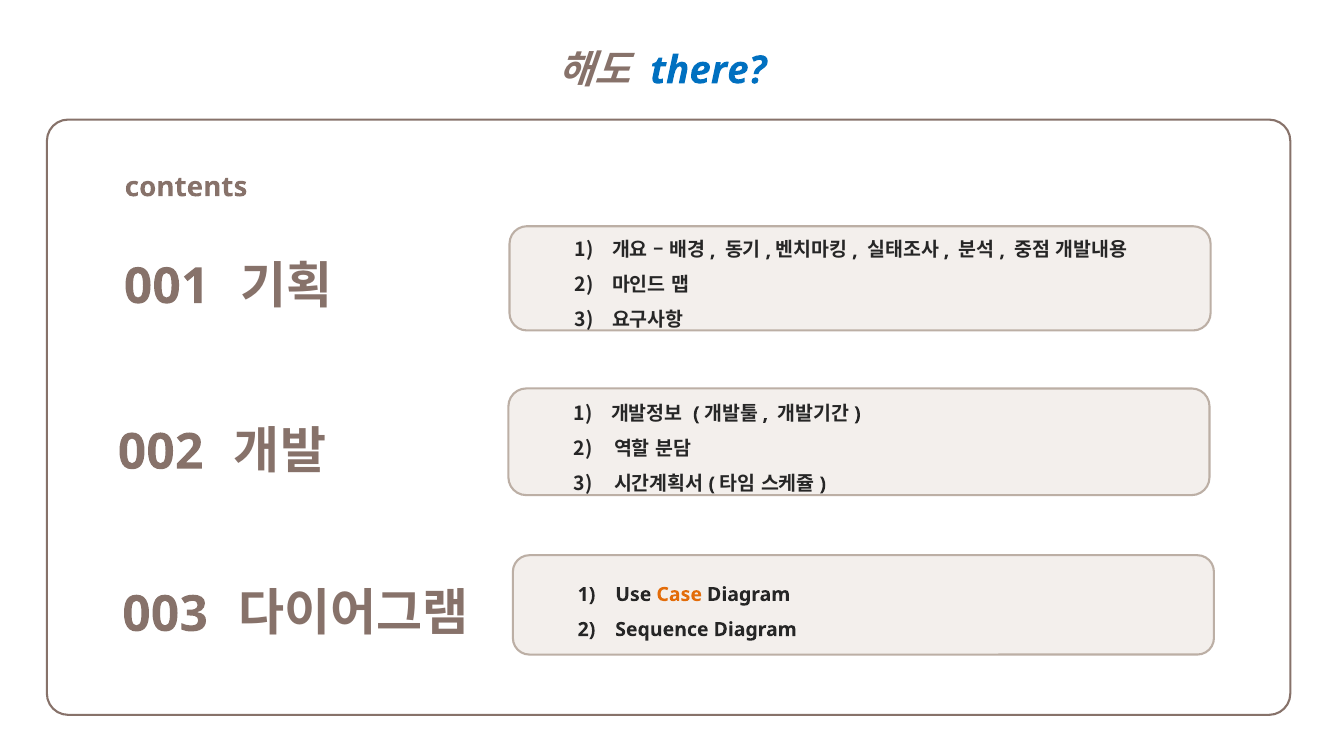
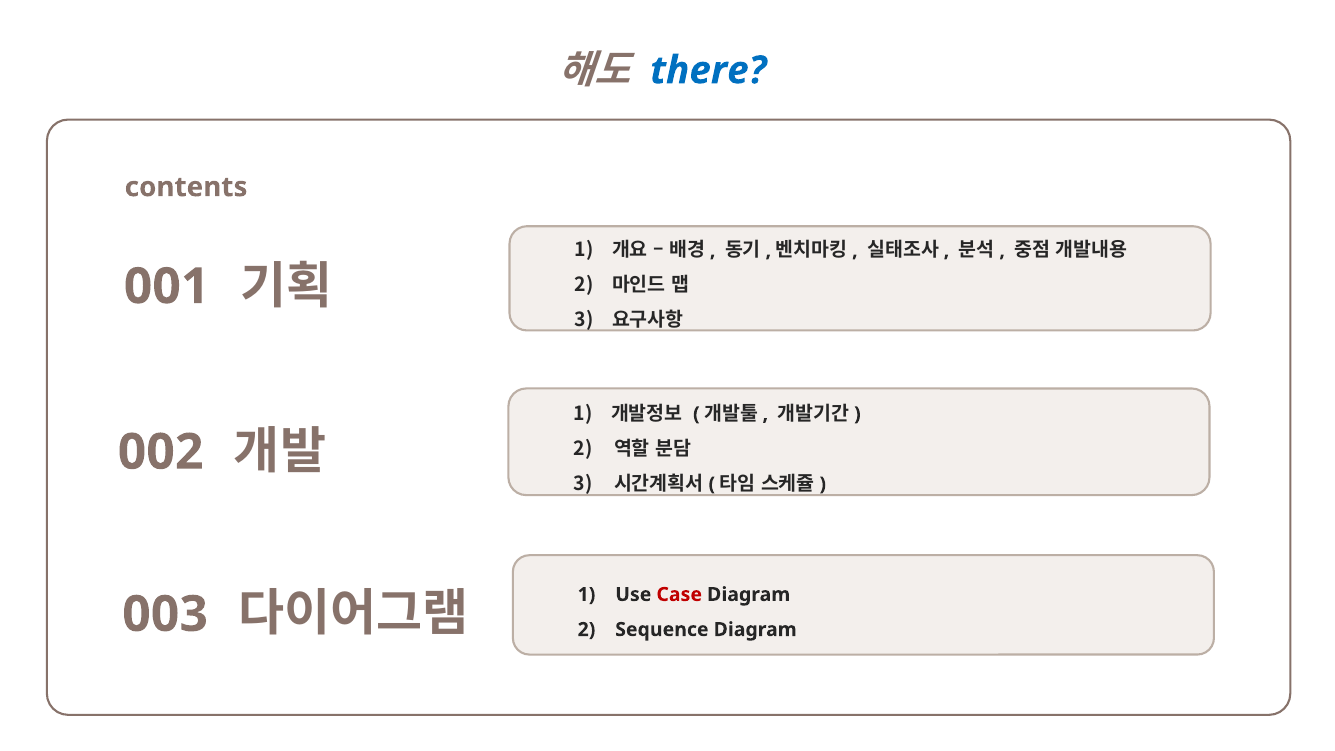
Case colour: orange -> red
